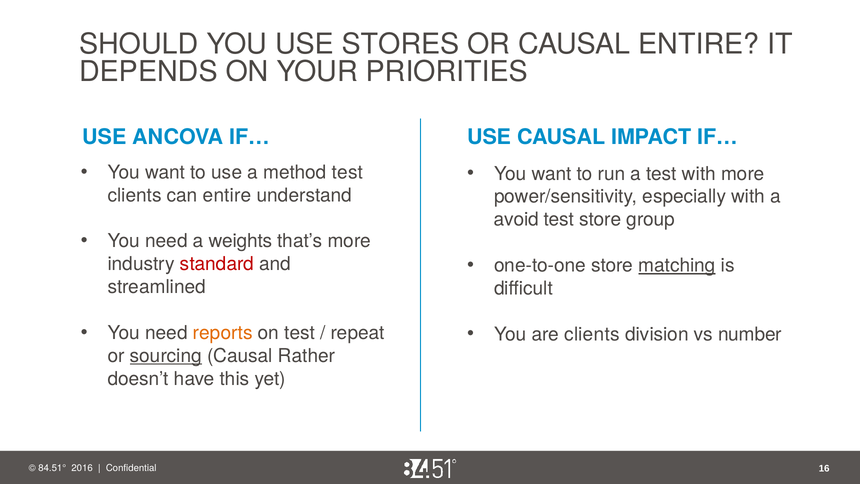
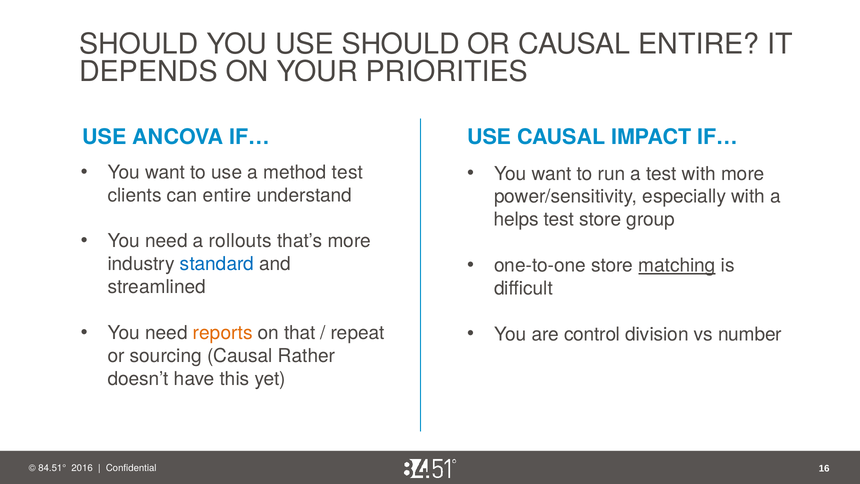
USE STORES: STORES -> SHOULD
avoid: avoid -> helps
weights: weights -> rollouts
standard colour: red -> blue
on test: test -> that
are clients: clients -> control
sourcing underline: present -> none
